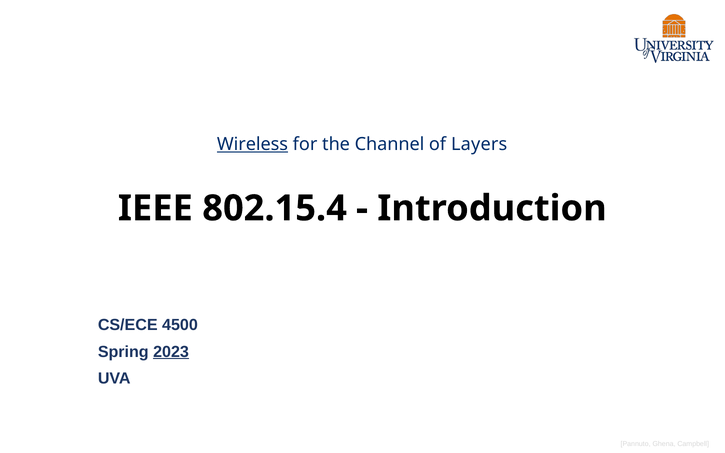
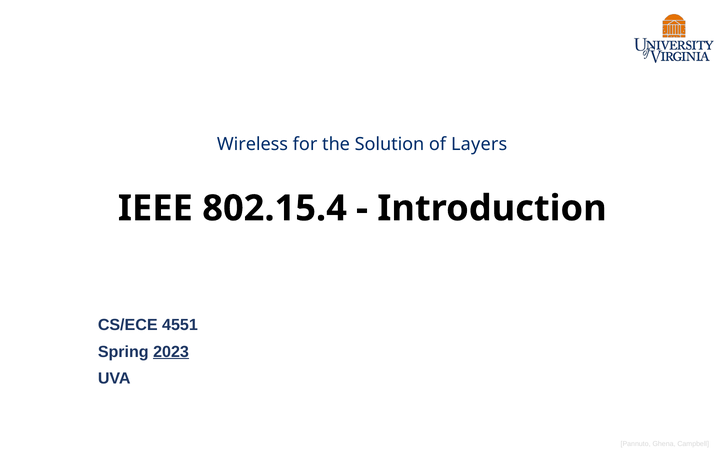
Wireless underline: present -> none
Channel: Channel -> Solution
4500: 4500 -> 4551
